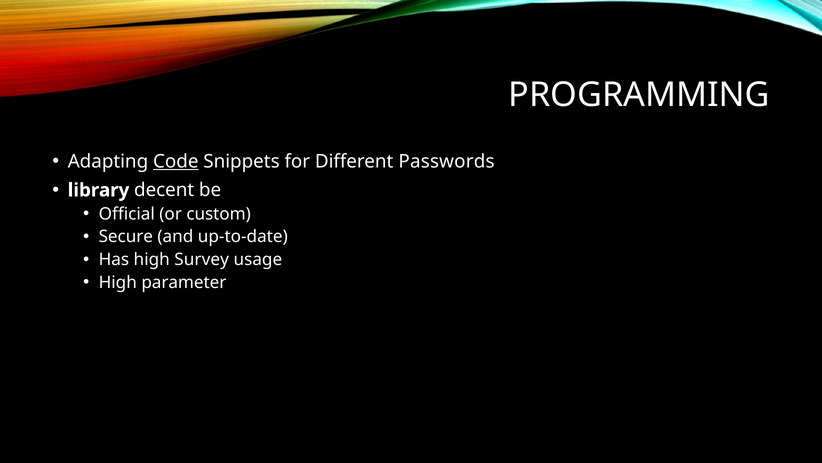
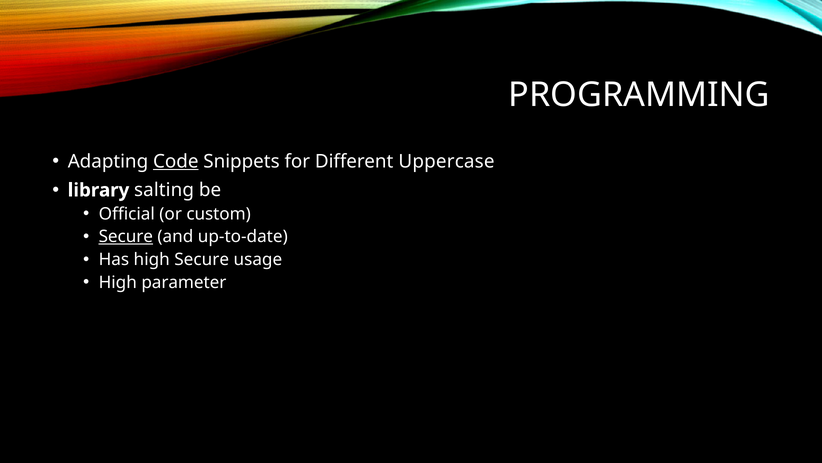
Passwords: Passwords -> Uppercase
decent: decent -> salting
Secure at (126, 236) underline: none -> present
high Survey: Survey -> Secure
